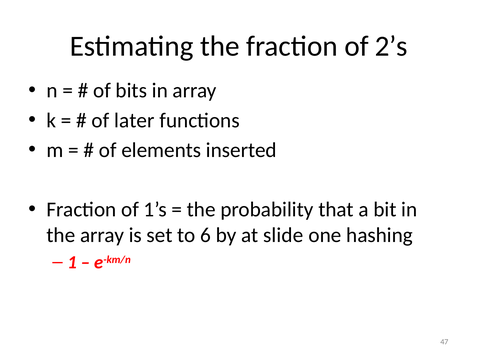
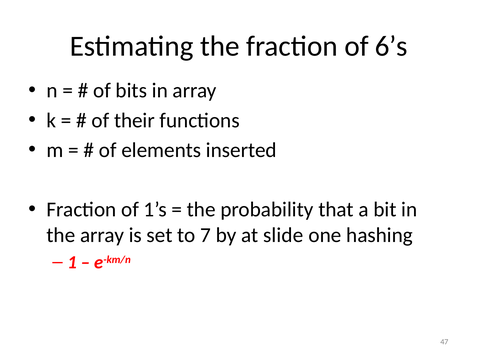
2’s: 2’s -> 6’s
later: later -> their
6: 6 -> 7
